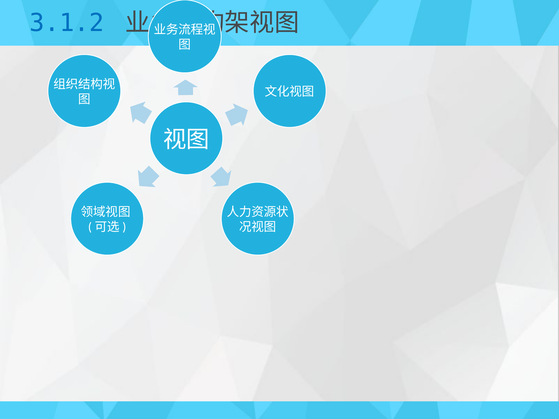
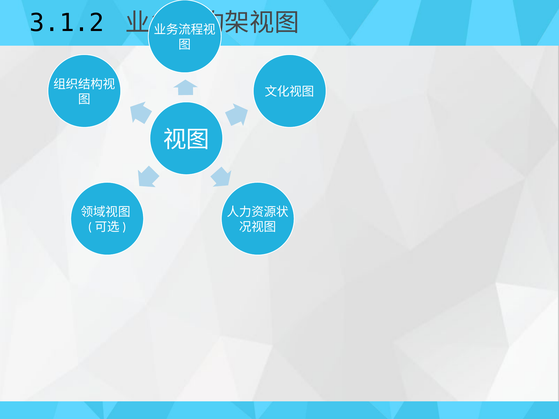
3.1.2 colour: blue -> black
